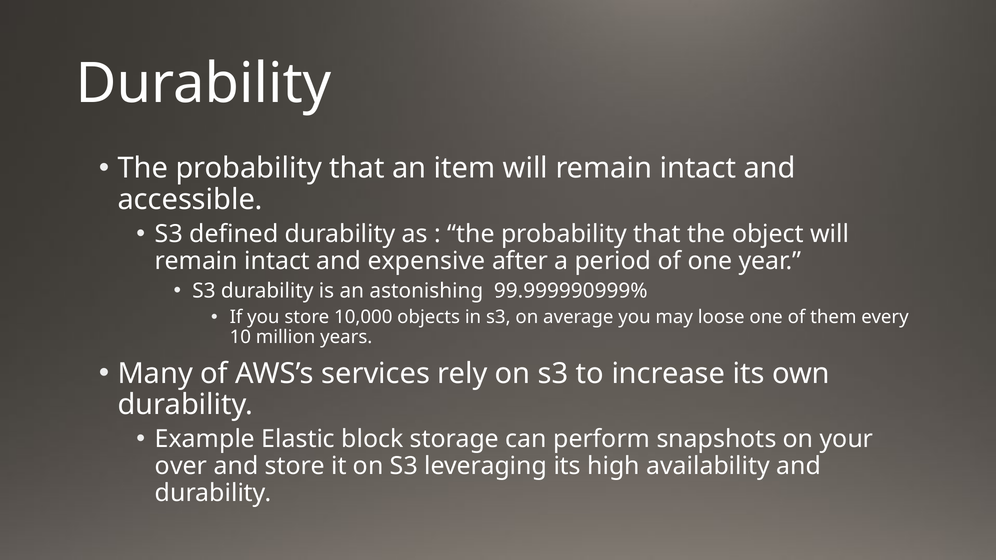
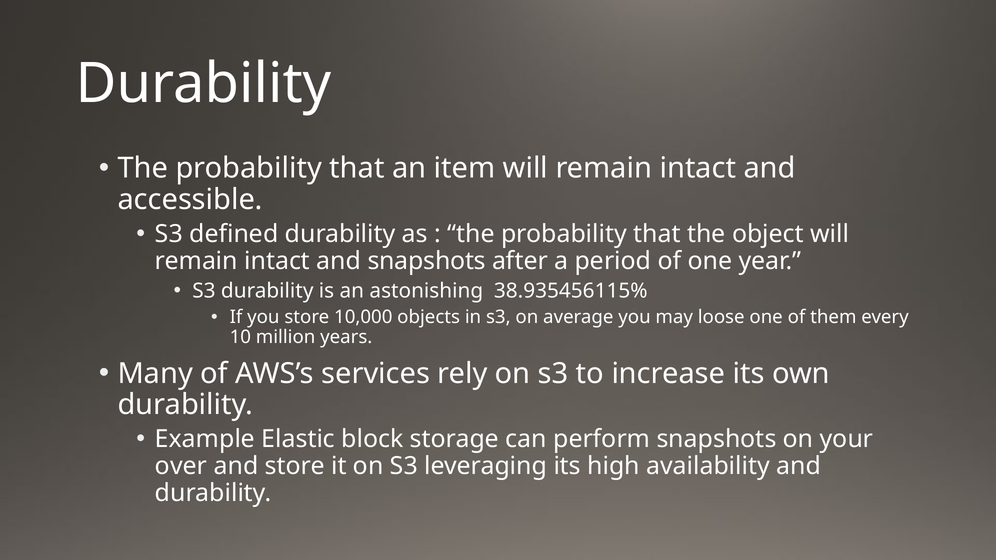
and expensive: expensive -> snapshots
99.999990999%: 99.999990999% -> 38.935456115%
